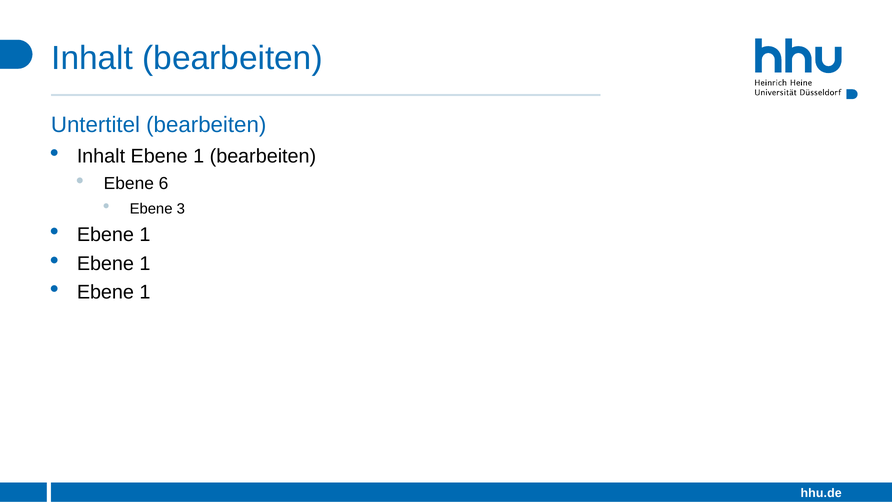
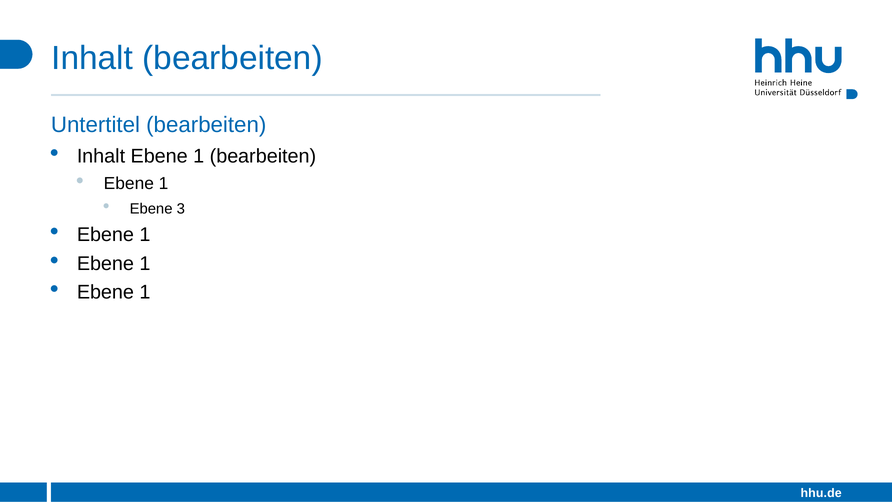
6 at (163, 184): 6 -> 1
